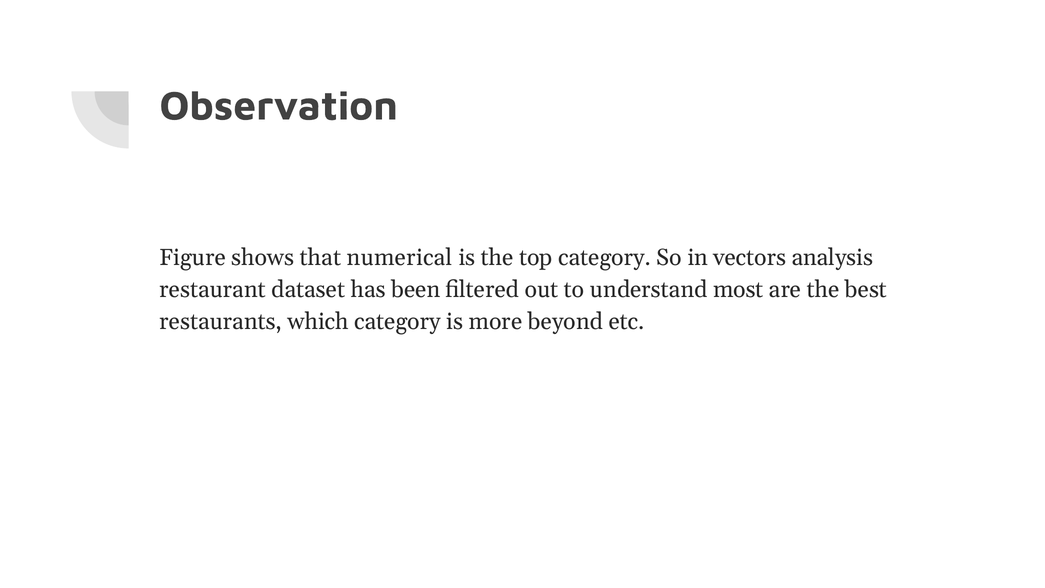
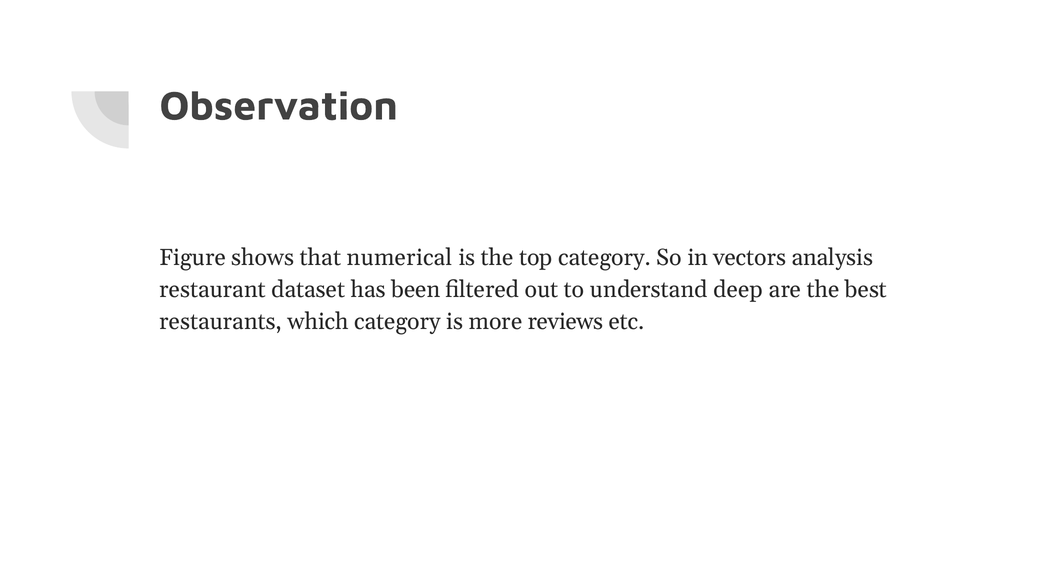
most: most -> deep
beyond: beyond -> reviews
